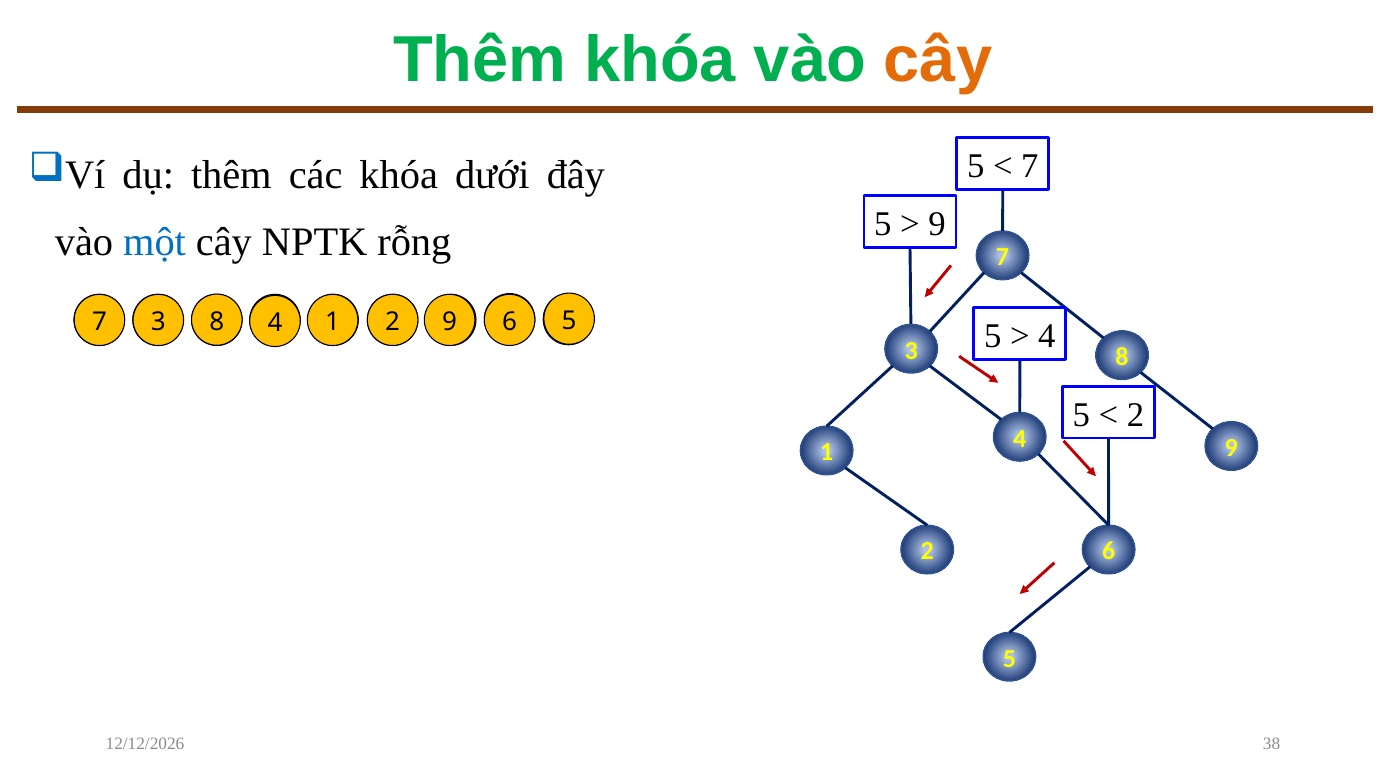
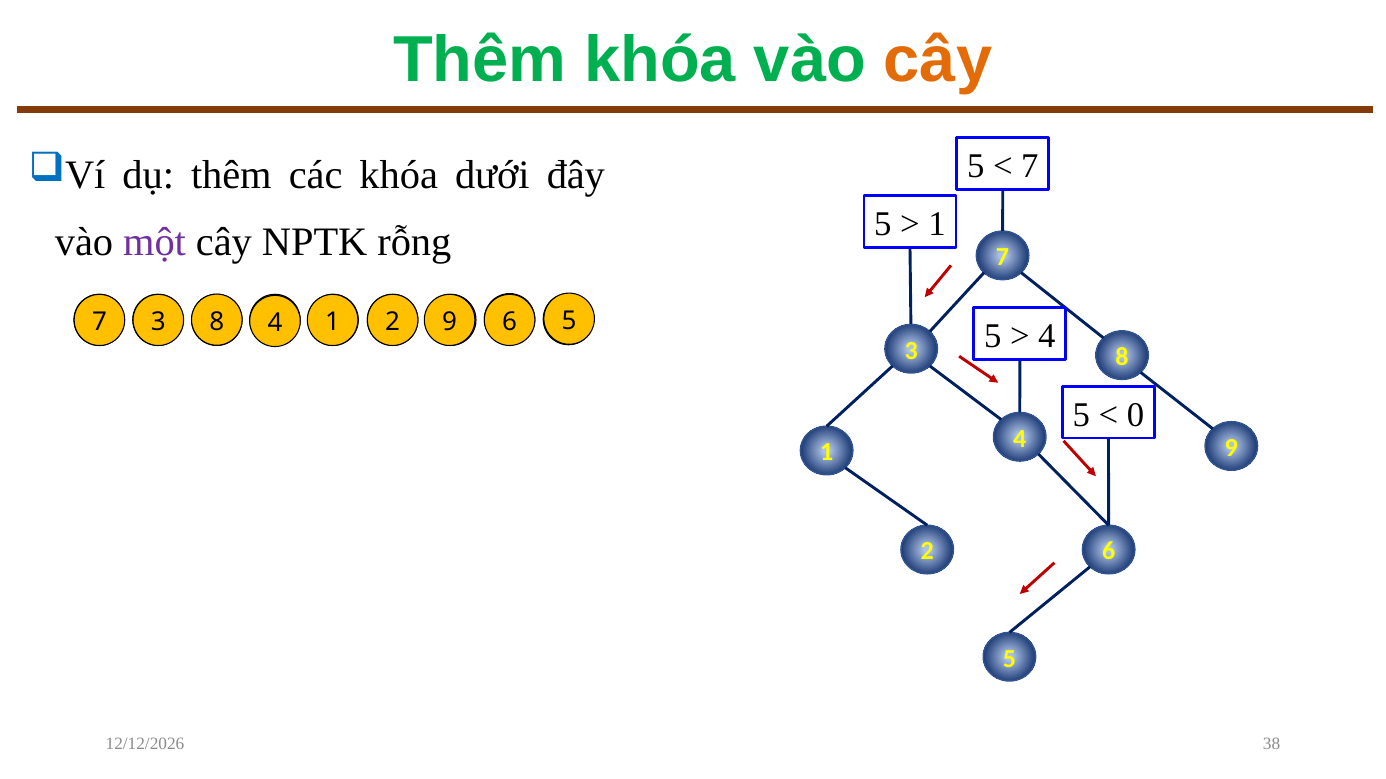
9 at (937, 224): 9 -> 1
một colour: blue -> purple
2 at (1135, 415): 2 -> 0
